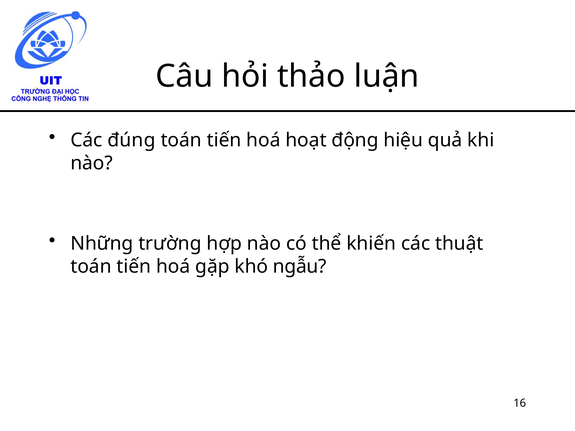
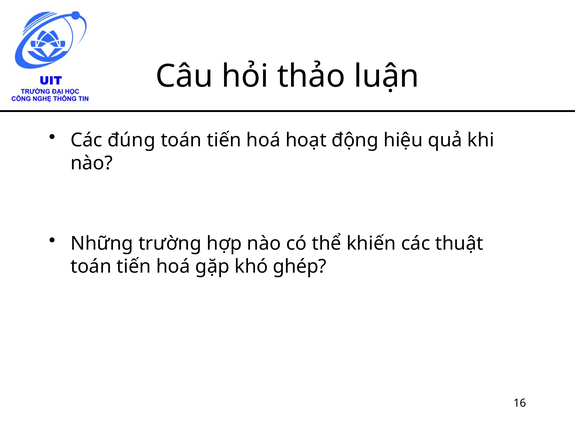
ngẫu: ngẫu -> ghép
